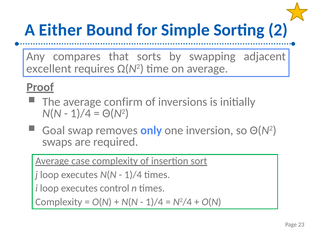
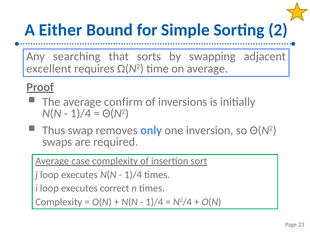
compares: compares -> searching
Goal: Goal -> Thus
control: control -> correct
